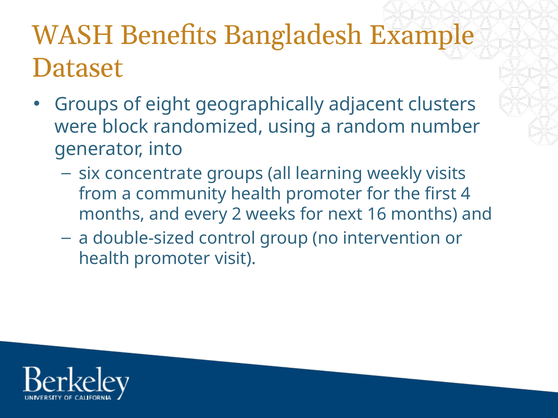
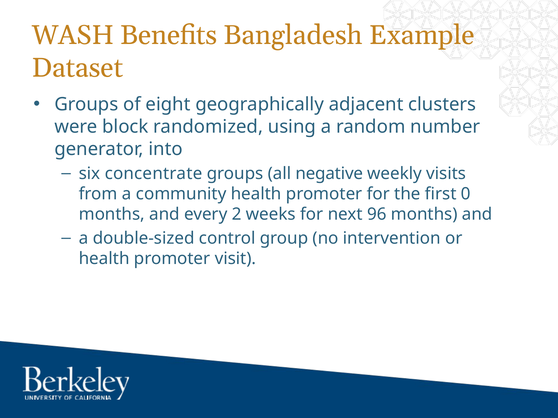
learning: learning -> negative
4: 4 -> 0
16: 16 -> 96
